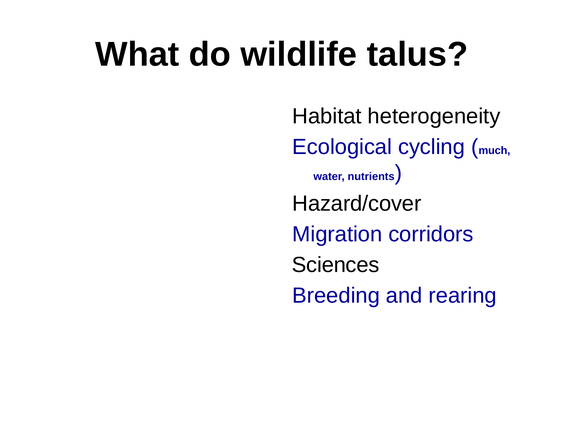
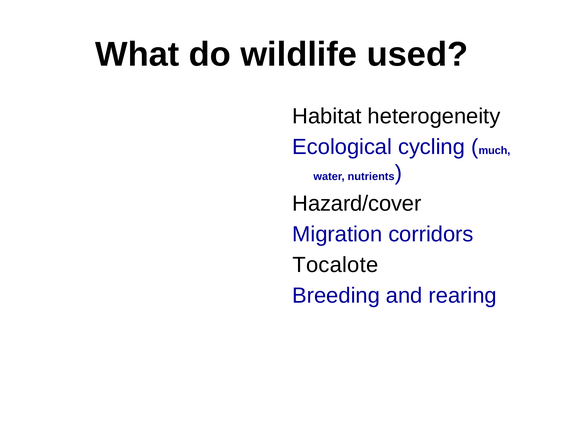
talus: talus -> used
Sciences: Sciences -> Tocalote
